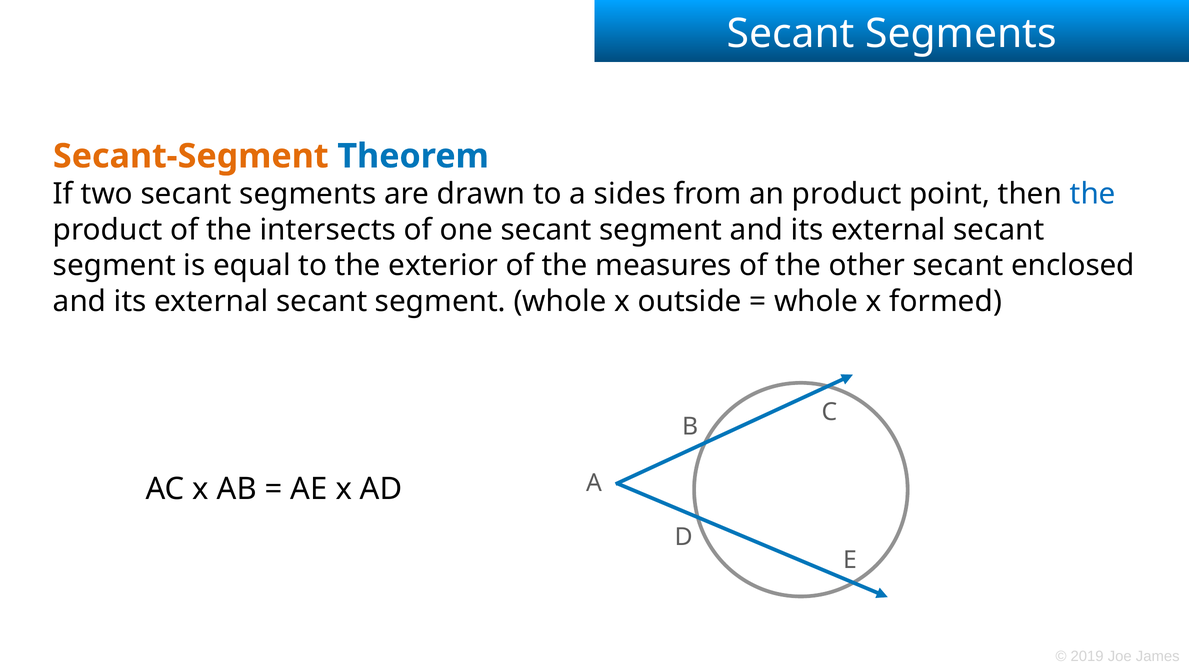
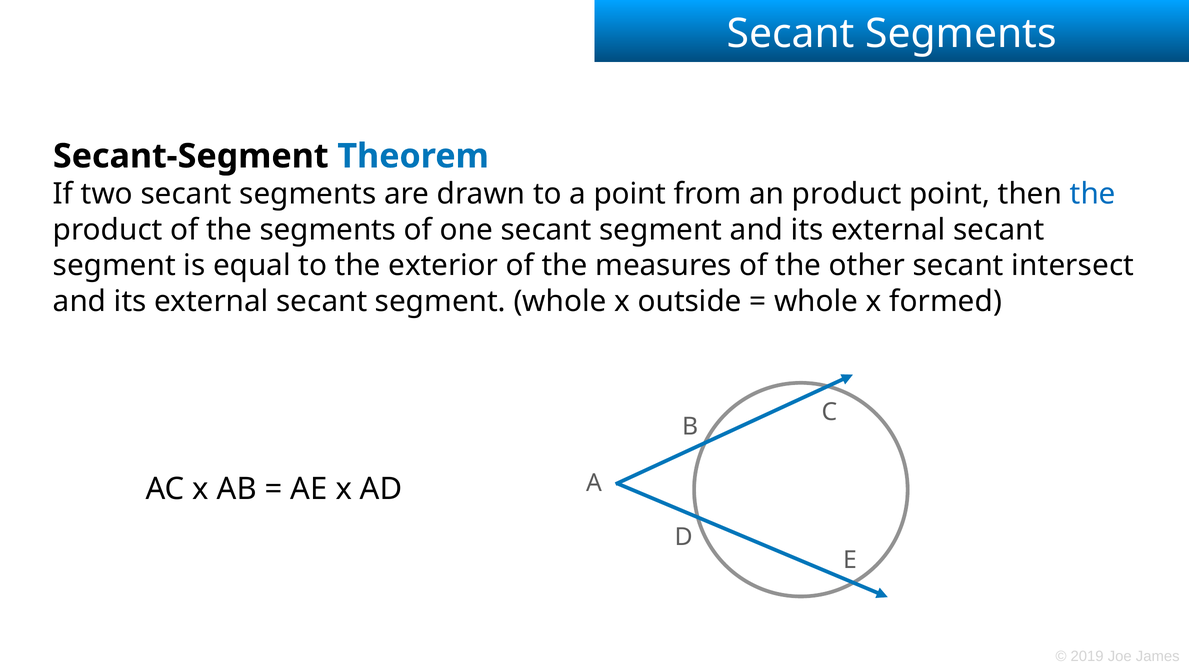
Secant-Segment colour: orange -> black
a sides: sides -> point
the intersects: intersects -> segments
enclosed: enclosed -> intersect
